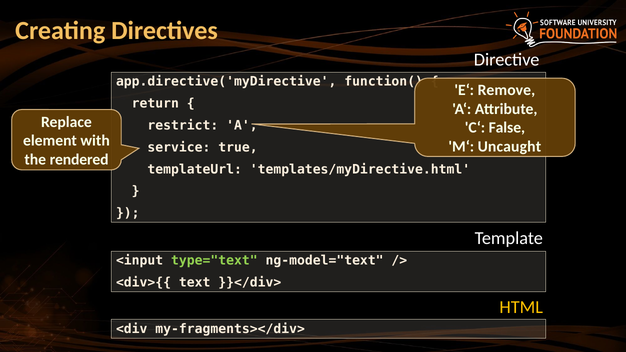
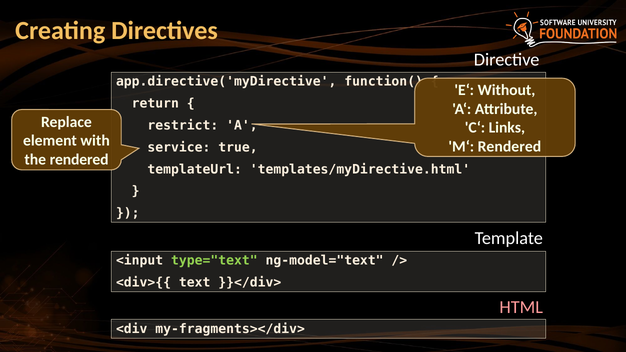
Remove: Remove -> Without
False: False -> Links
M‘ Uncaught: Uncaught -> Rendered
HTML colour: yellow -> pink
